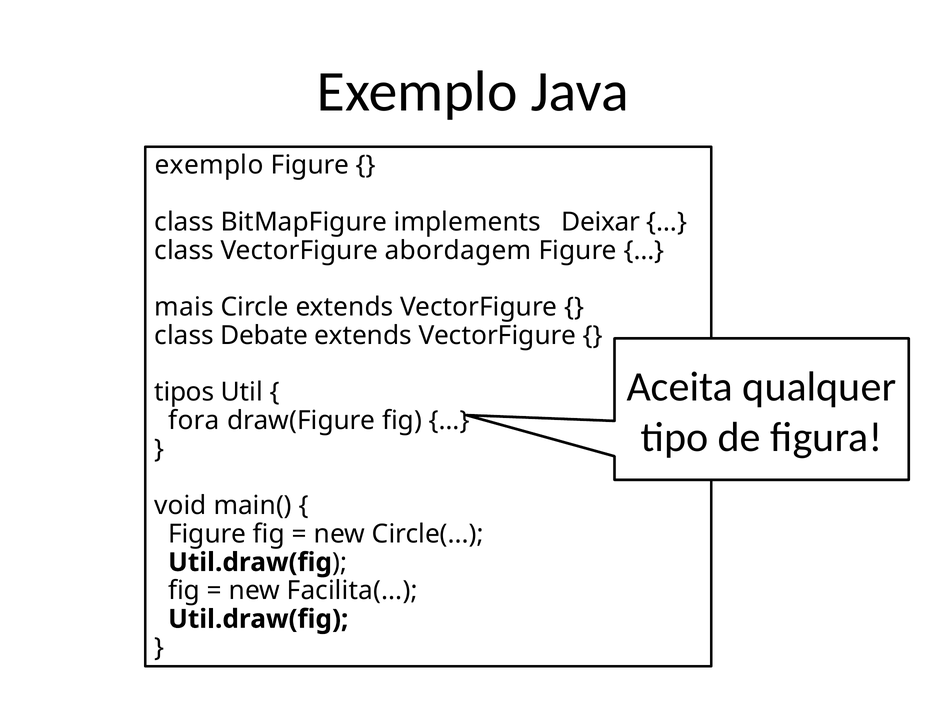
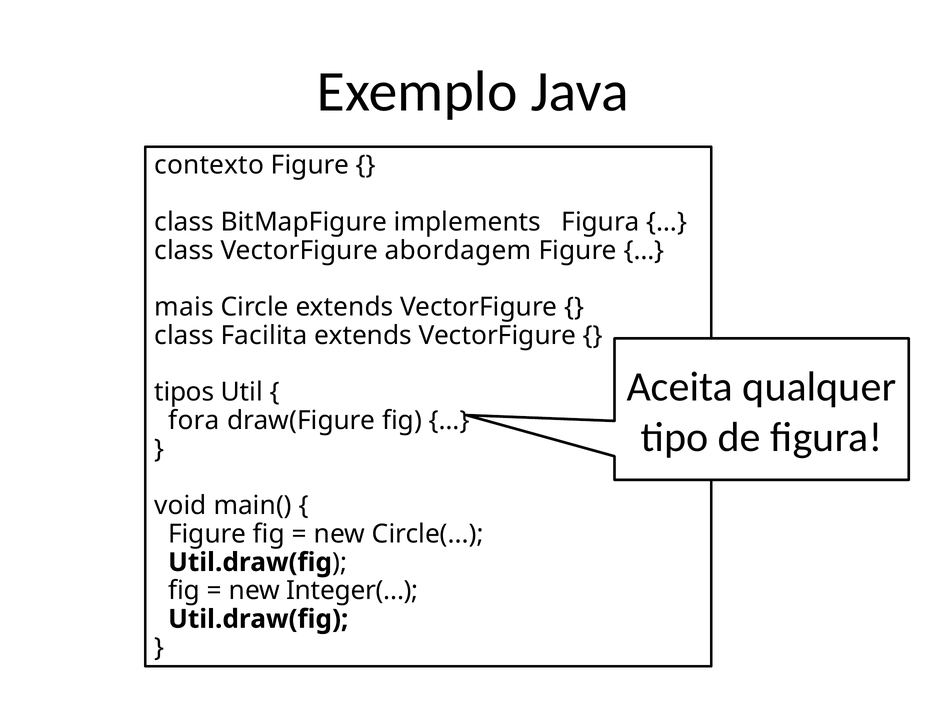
exemplo at (209, 165): exemplo -> contexto
implements Deixar: Deixar -> Figura
Debate: Debate -> Facilita
Facilita(: Facilita( -> Integer(
